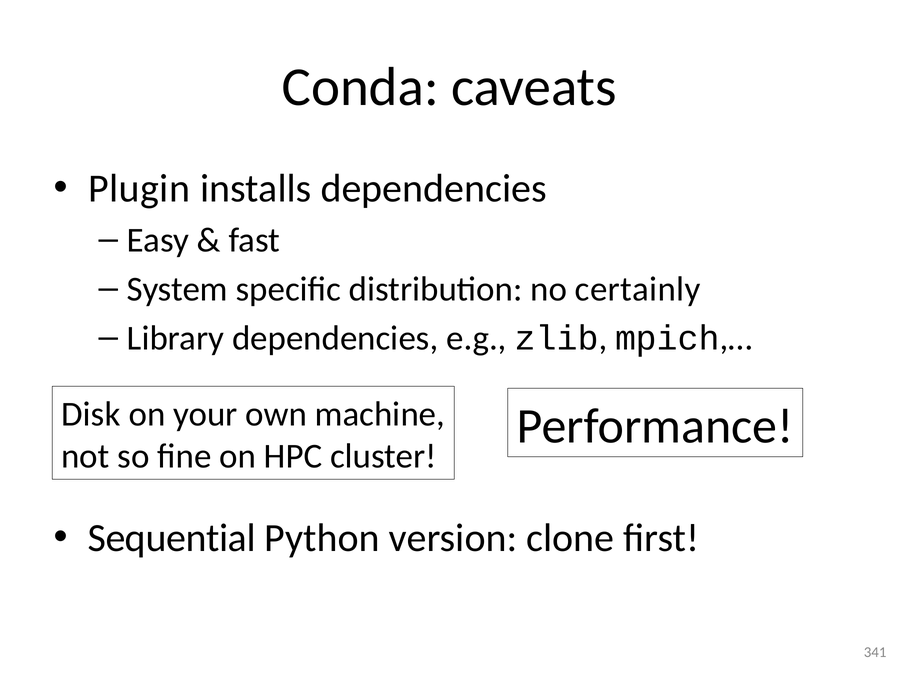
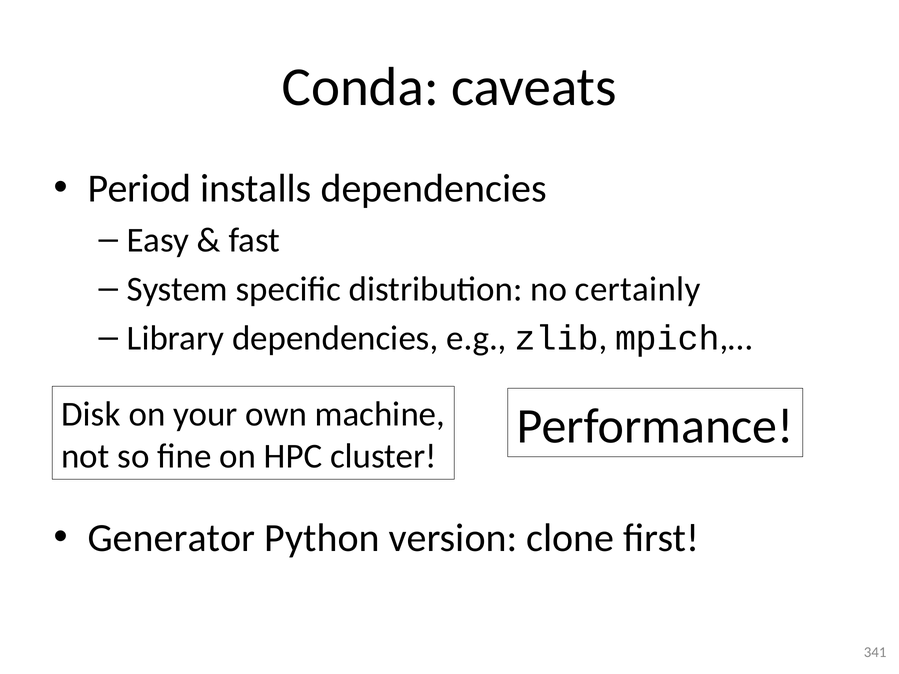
Plugin: Plugin -> Period
Sequential: Sequential -> Generator
